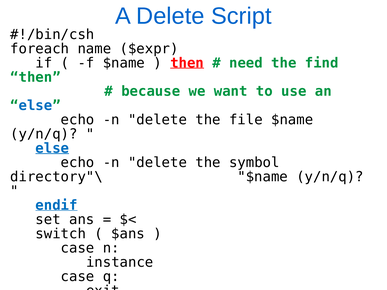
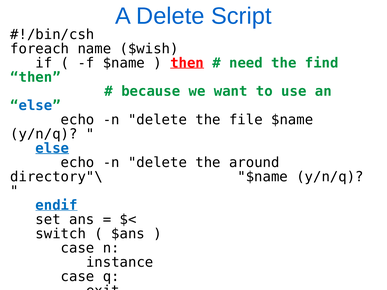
$expr: $expr -> $wish
symbol: symbol -> around
